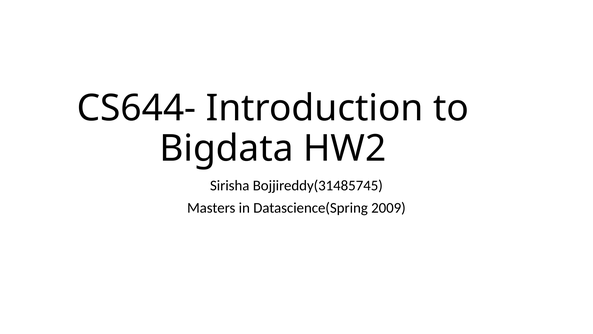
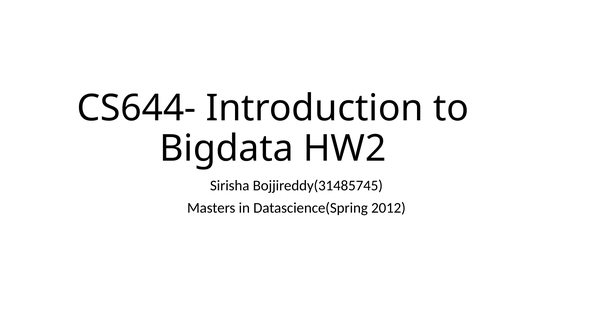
2009: 2009 -> 2012
